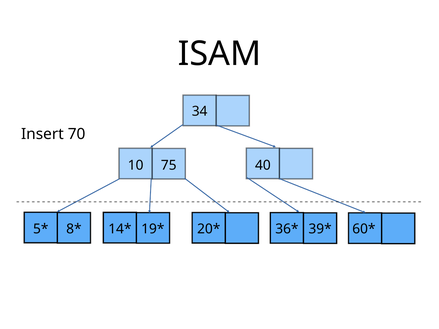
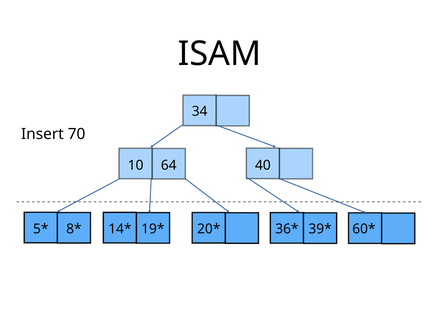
75: 75 -> 64
